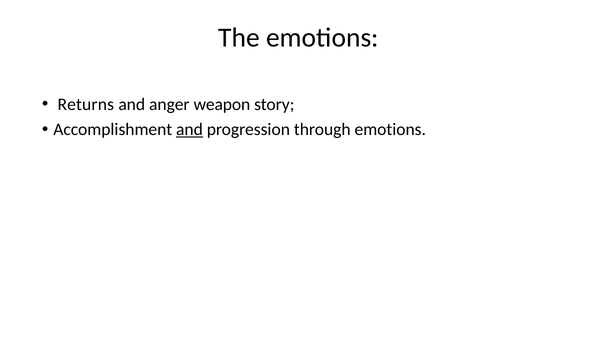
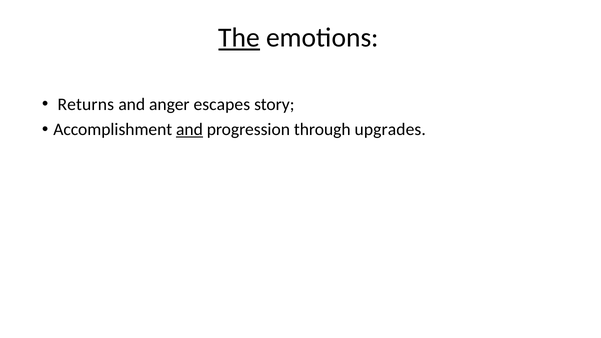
The underline: none -> present
weapon: weapon -> escapes
through emotions: emotions -> upgrades
